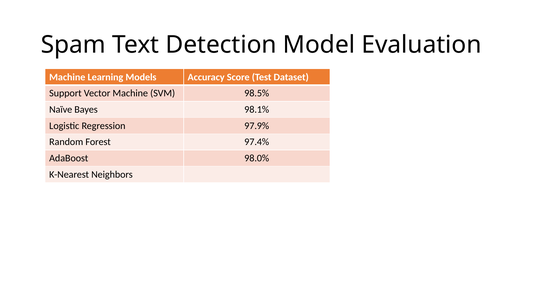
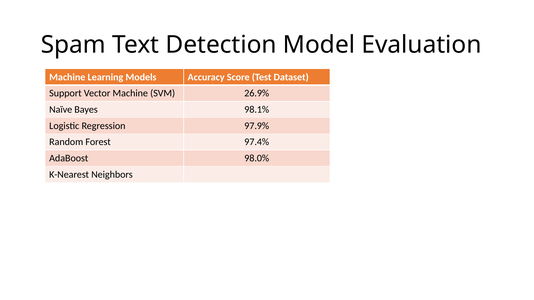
98.5%: 98.5% -> 26.9%
